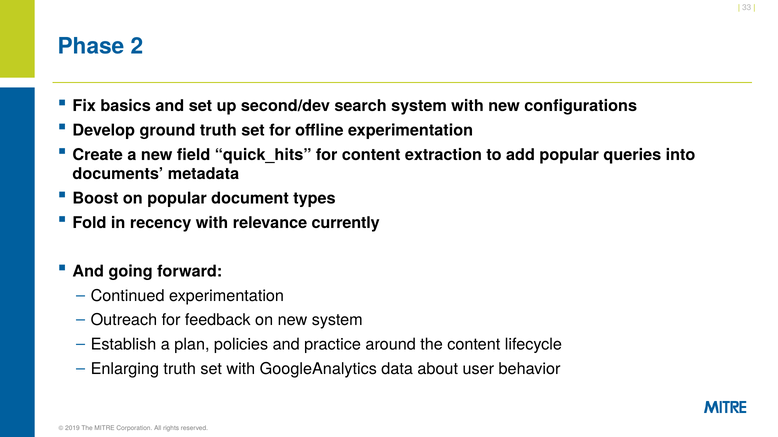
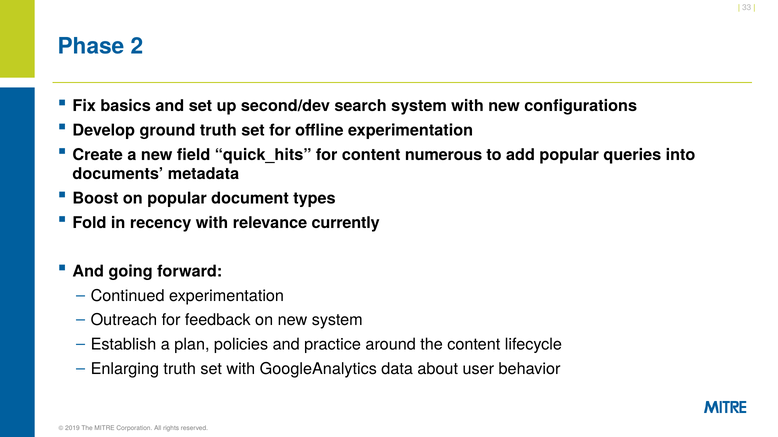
extraction: extraction -> numerous
